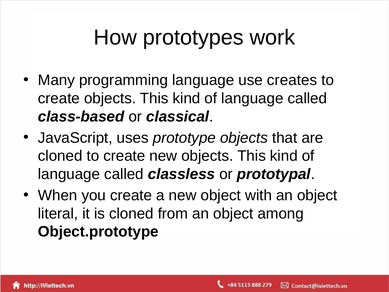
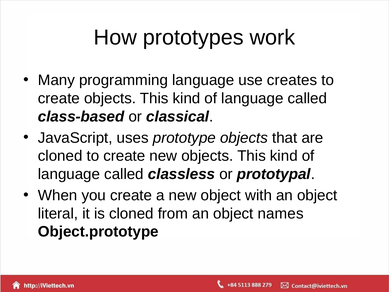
among: among -> names
